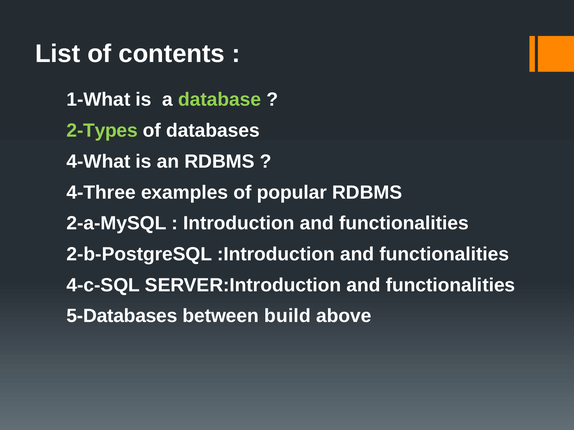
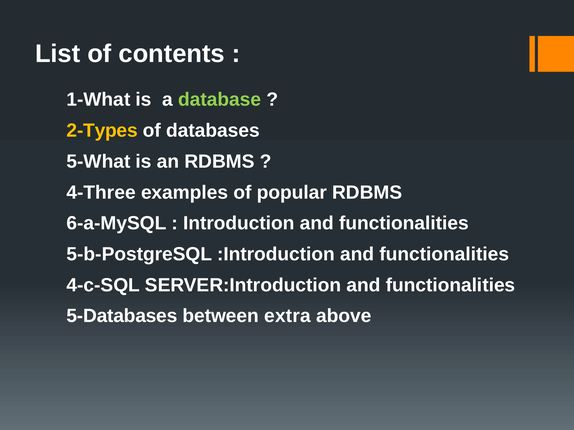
2-Types colour: light green -> yellow
4-What: 4-What -> 5-What
2-a-MySQL: 2-a-MySQL -> 6-a-MySQL
2-b-PostgreSQL: 2-b-PostgreSQL -> 5-b-PostgreSQL
build: build -> extra
